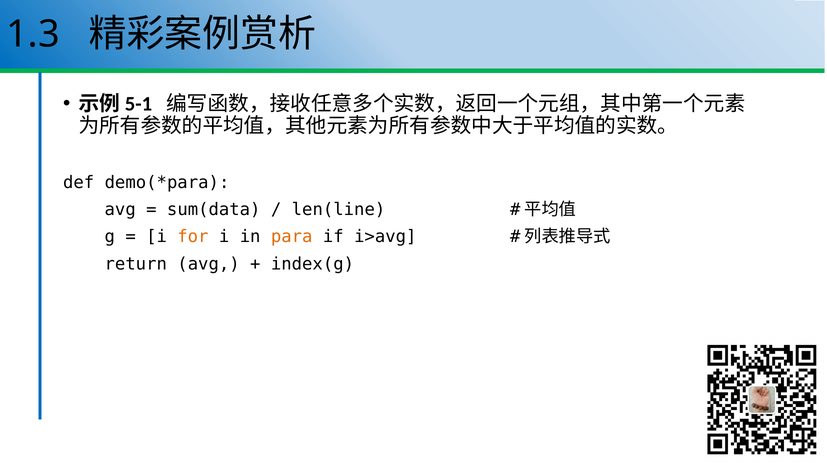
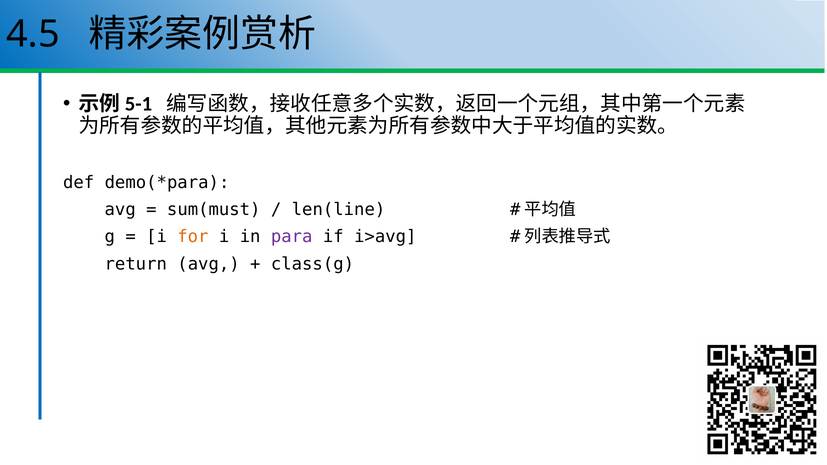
1.3: 1.3 -> 4.5
sum(data: sum(data -> sum(must
para colour: orange -> purple
index(g: index(g -> class(g
